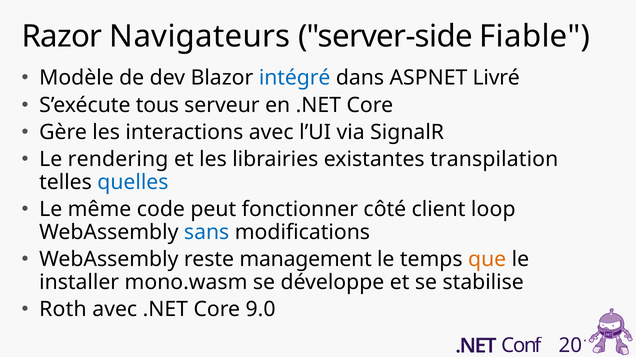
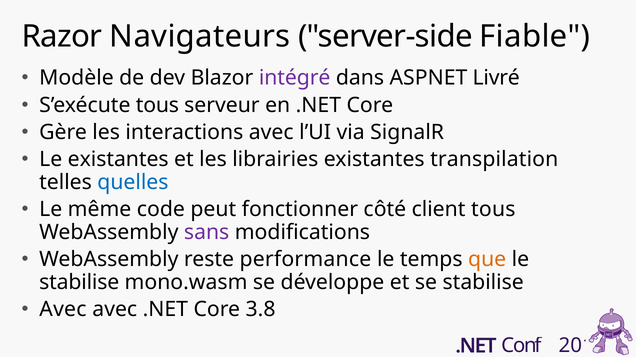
intégré colour: blue -> purple
Le rendering: rendering -> existantes
client loop: loop -> tous
sans colour: blue -> purple
management: management -> performance
installer at (79, 283): installer -> stabilise
Roth at (63, 310): Roth -> Avec
9.0: 9.0 -> 3.8
